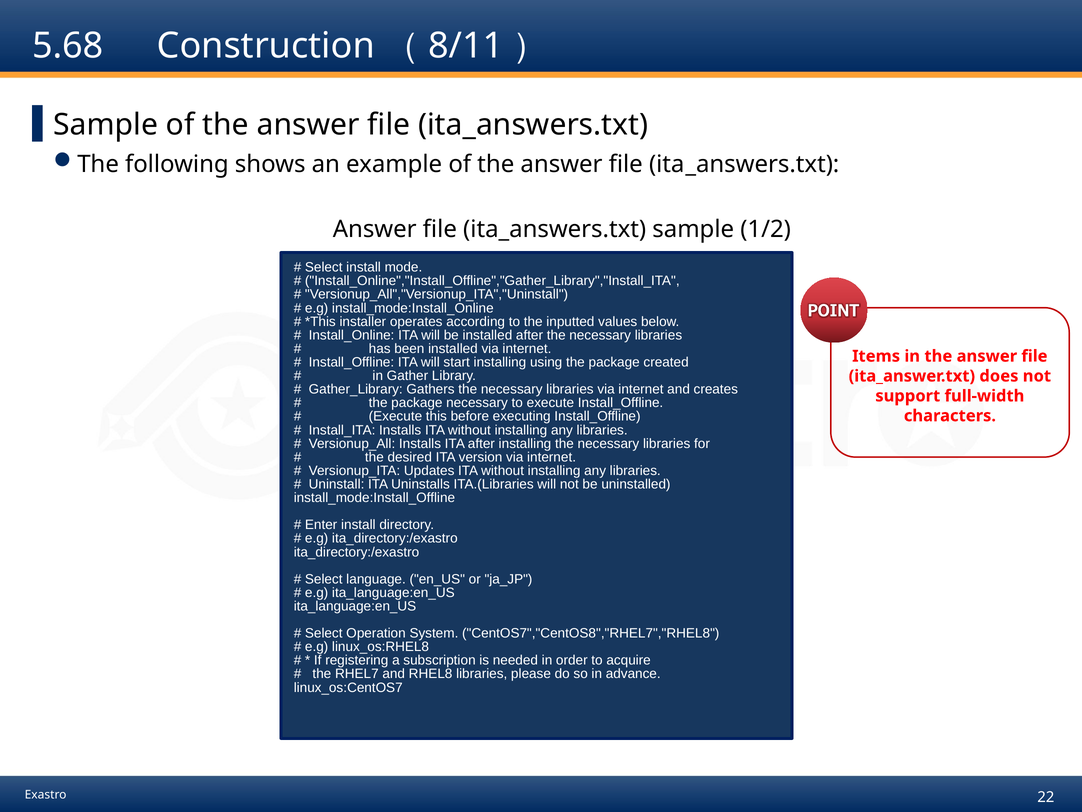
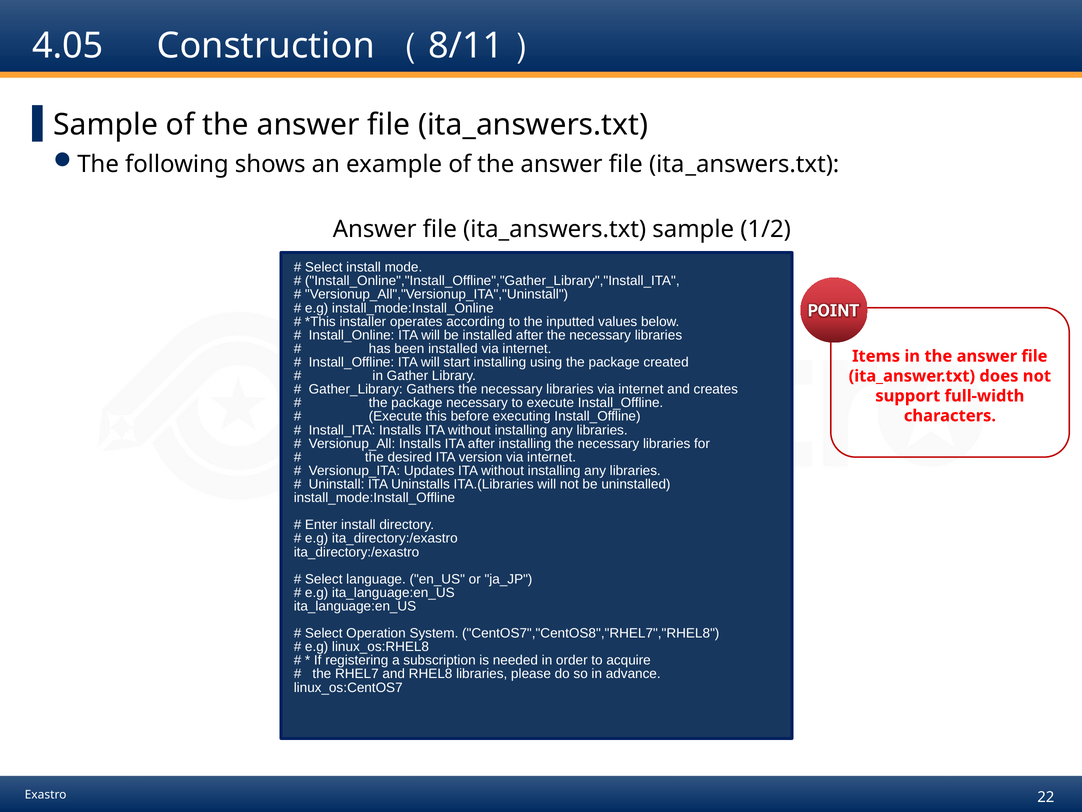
5.68: 5.68 -> 4.05
